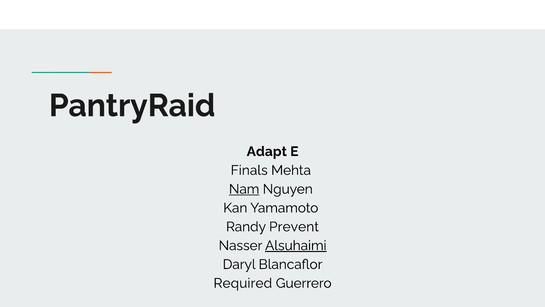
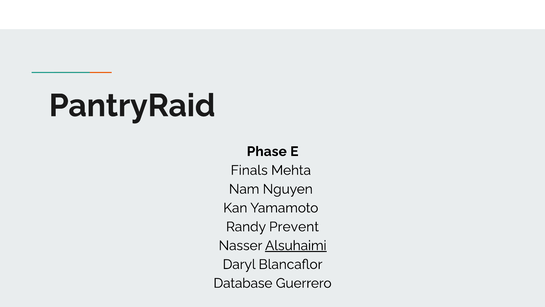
Adapt: Adapt -> Phase
Nam underline: present -> none
Required: Required -> Database
